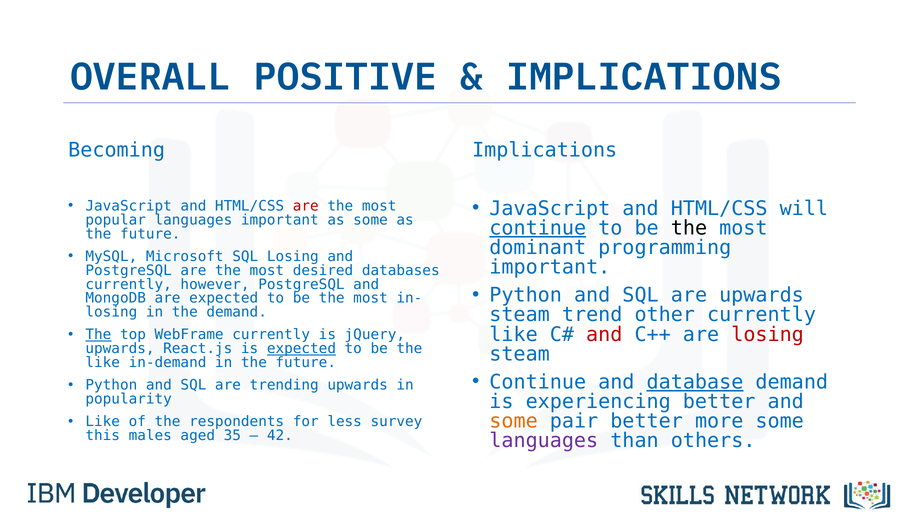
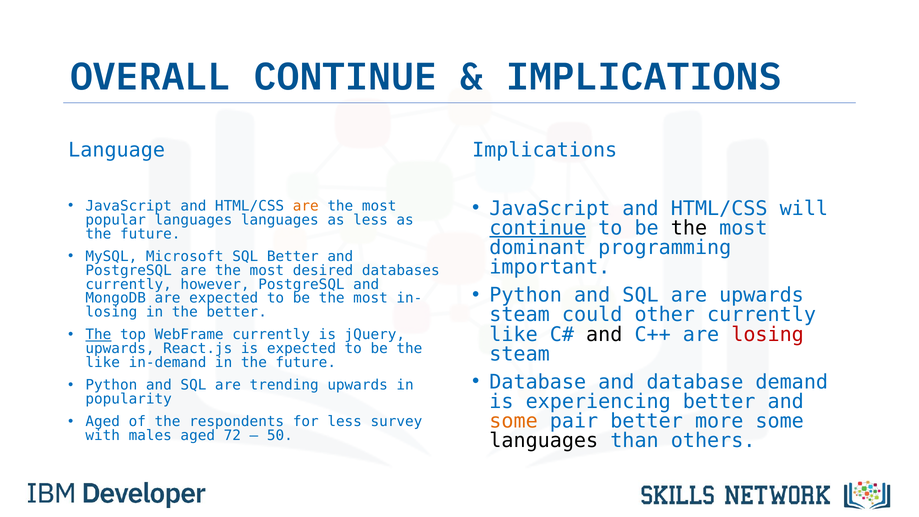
OVERALL POSITIVE: POSITIVE -> CONTINUE
Becoming: Becoming -> Language
are at (306, 206) colour: red -> orange
languages important: important -> languages
as some: some -> less
SQL Losing: Losing -> Better
the demand: demand -> better
trend: trend -> could
and at (604, 334) colour: red -> black
expected at (301, 349) underline: present -> none
Continue at (538, 382): Continue -> Database
database at (695, 382) underline: present -> none
Like at (103, 422): Like -> Aged
this: this -> with
35: 35 -> 72
42: 42 -> 50
languages at (544, 441) colour: purple -> black
